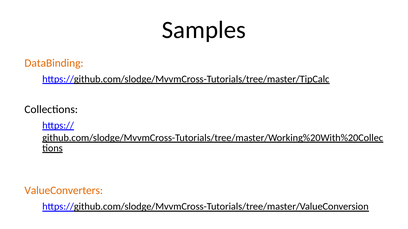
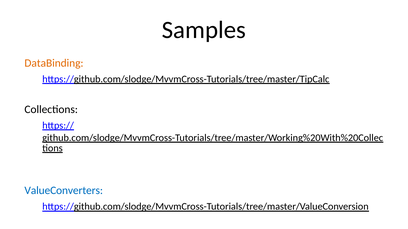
ValueConverters colour: orange -> blue
